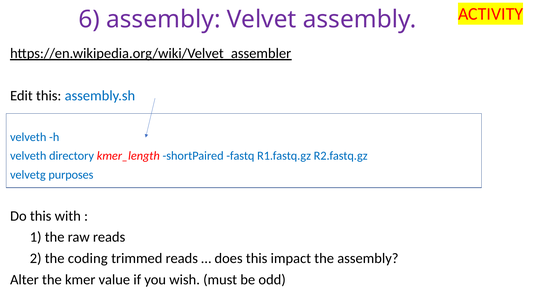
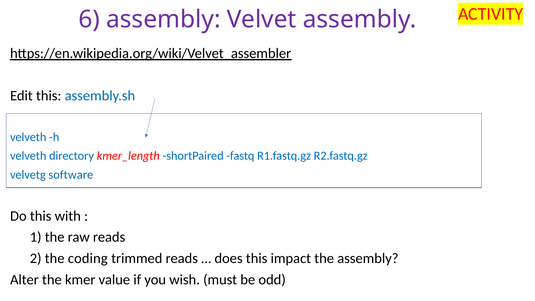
purposes: purposes -> software
